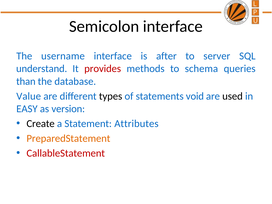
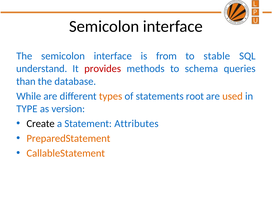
The username: username -> semicolon
after: after -> from
server: server -> stable
Value: Value -> While
types colour: black -> orange
void: void -> root
used colour: black -> orange
EASY: EASY -> TYPE
CallableStatement colour: red -> orange
